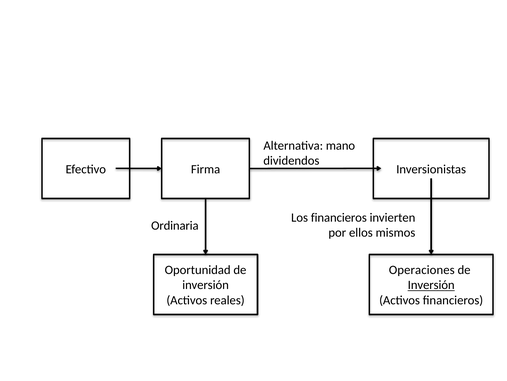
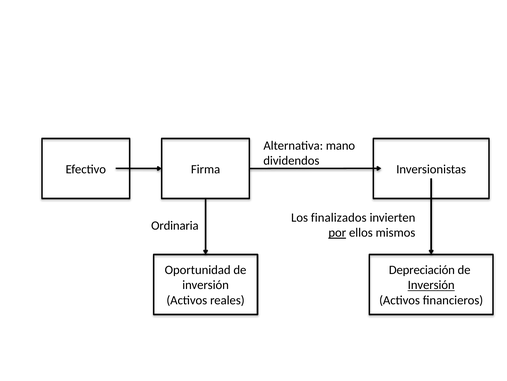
Los financieros: financieros -> finalizados
por underline: none -> present
Operaciones: Operaciones -> Depreciación
